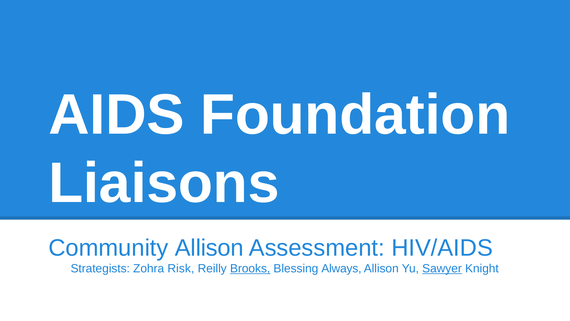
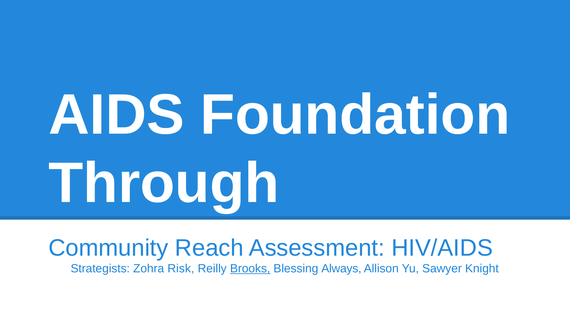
Liaisons: Liaisons -> Through
Community Allison: Allison -> Reach
Sawyer underline: present -> none
